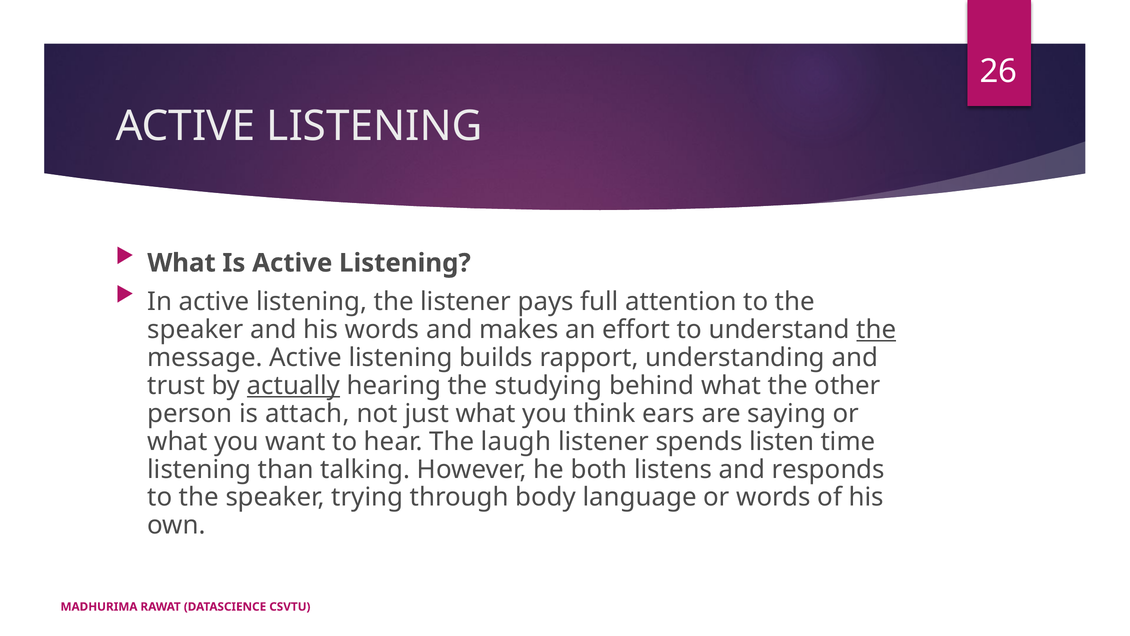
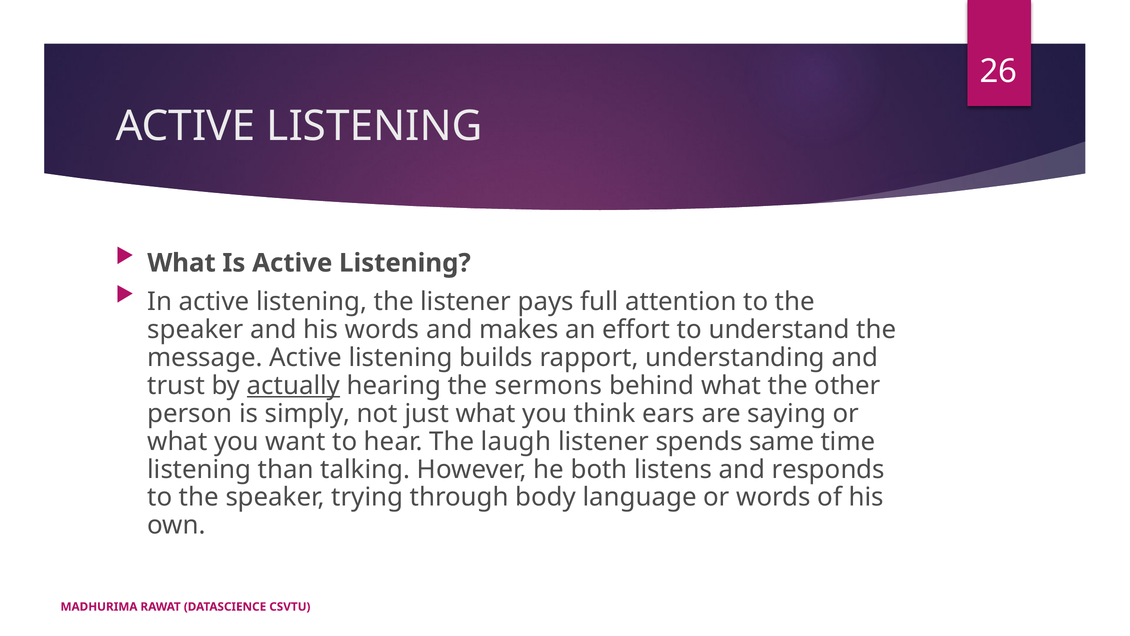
the at (876, 329) underline: present -> none
studying: studying -> sermons
attach: attach -> simply
listen: listen -> same
